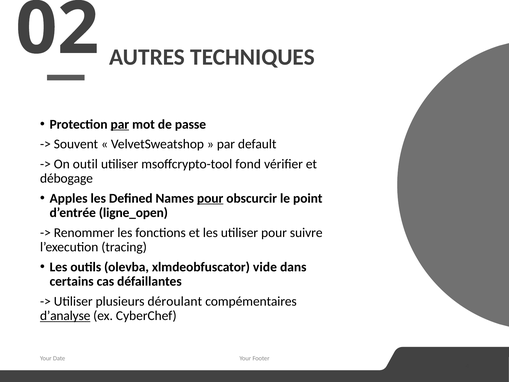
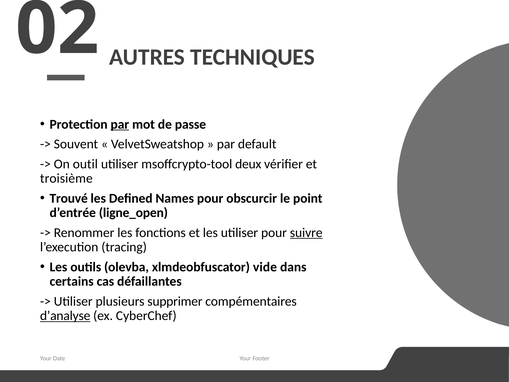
fond: fond -> deux
débogage: débogage -> troisième
Apples: Apples -> Trouvé
pour at (210, 198) underline: present -> none
suivre underline: none -> present
déroulant: déroulant -> supprimer
